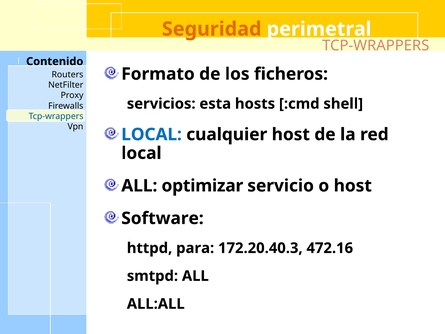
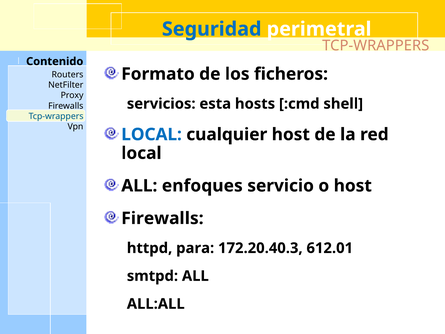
Seguridad colour: orange -> blue
optimizar: optimizar -> enfoques
Software at (162, 218): Software -> Firewalls
472.16: 472.16 -> 612.01
